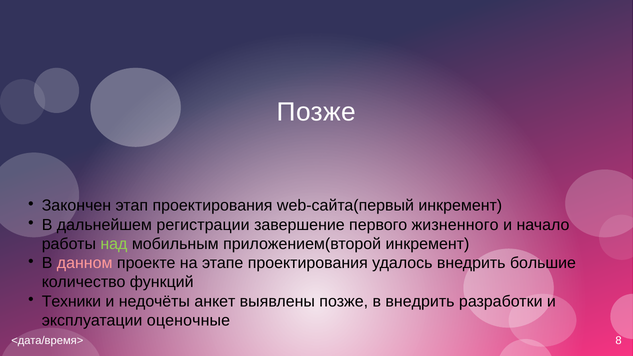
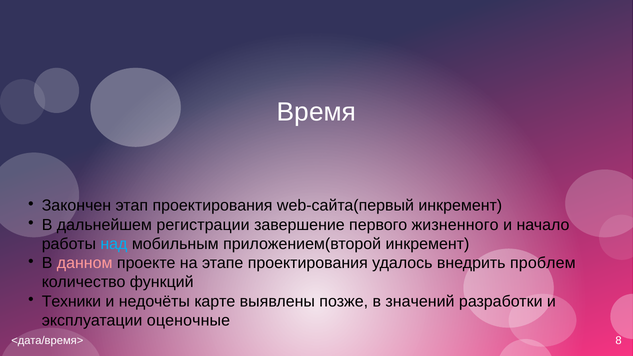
Позже at (316, 112): Позже -> Время
над colour: light green -> light blue
большие: большие -> проблем
анкет: анкет -> карте
в внедрить: внедрить -> значений
